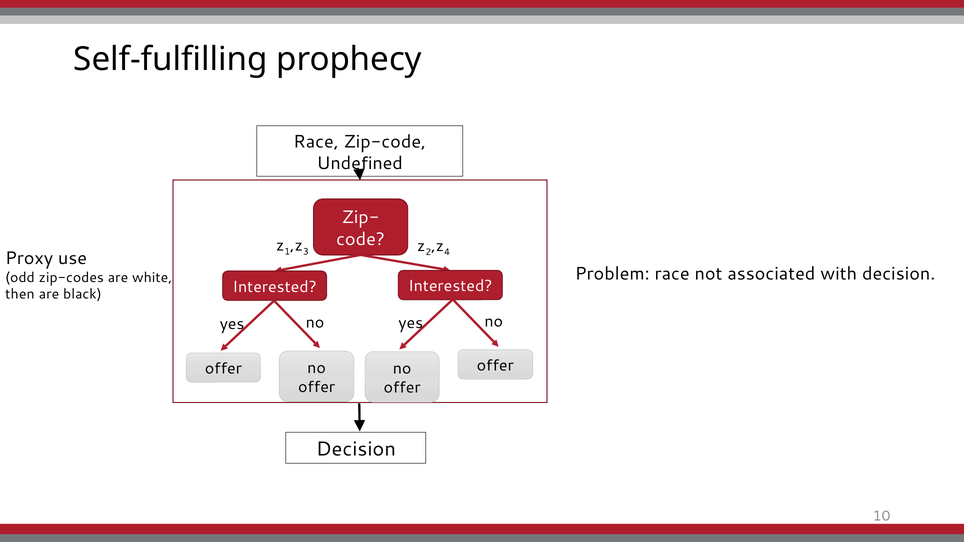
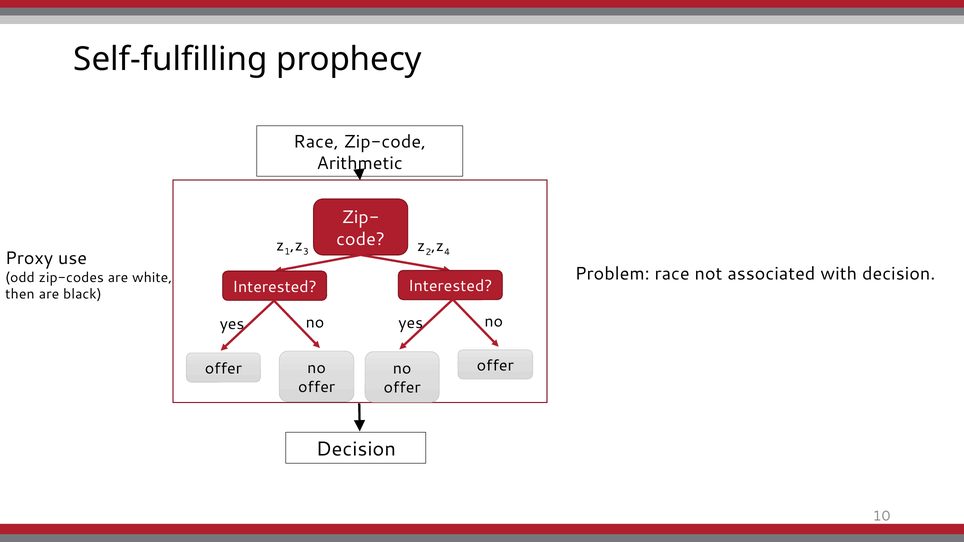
Undefined: Undefined -> Arithmetic
